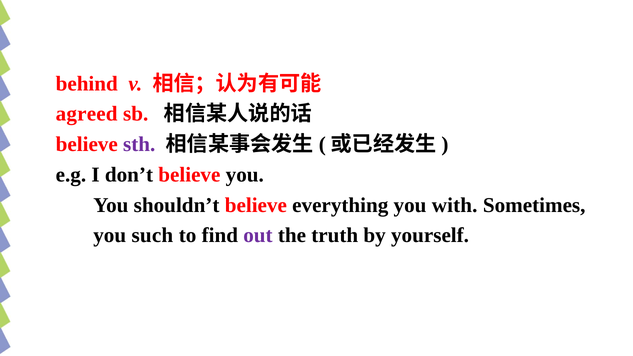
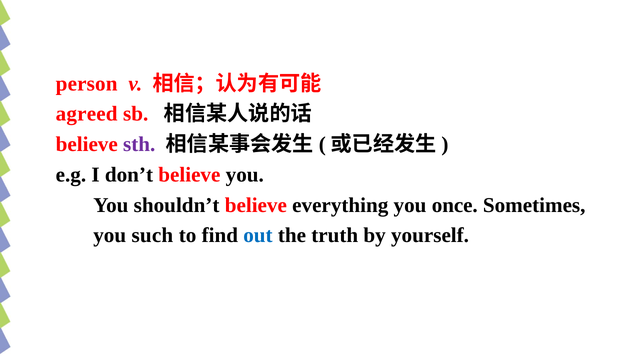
behind: behind -> person
with: with -> once
out colour: purple -> blue
